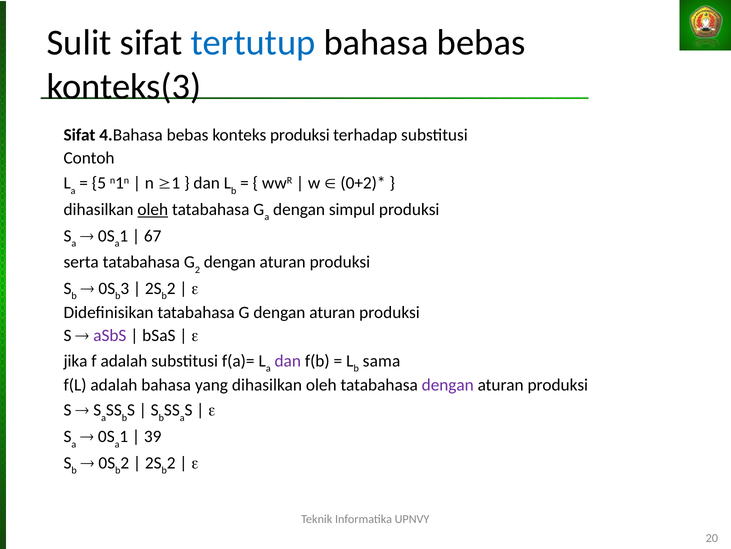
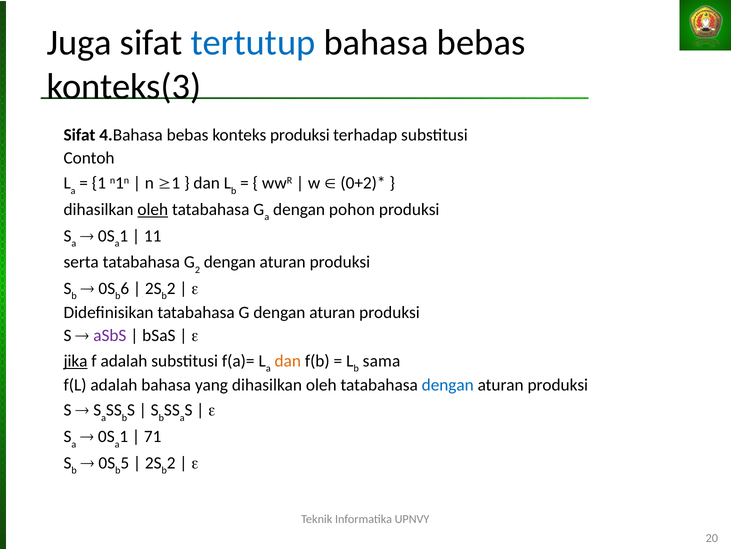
Sulit: Sulit -> Juga
5 at (99, 183): 5 -> 1
simpul: simpul -> pohon
67: 67 -> 11
3: 3 -> 6
jika underline: none -> present
dan at (288, 360) colour: purple -> orange
dengan at (448, 384) colour: purple -> blue
39: 39 -> 71
2 at (125, 462): 2 -> 5
